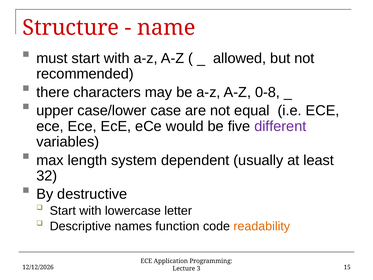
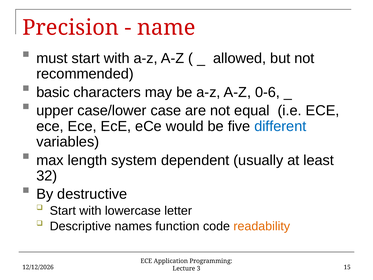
Structure: Structure -> Precision
there: there -> basic
0-8: 0-8 -> 0-6
different colour: purple -> blue
